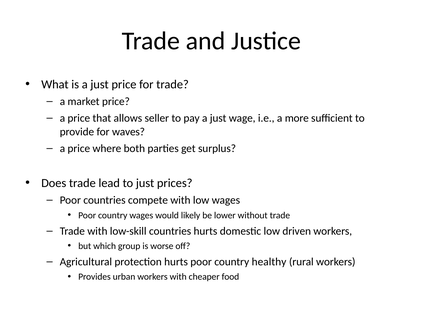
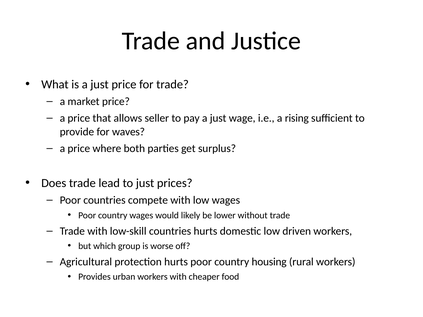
more: more -> rising
healthy: healthy -> housing
